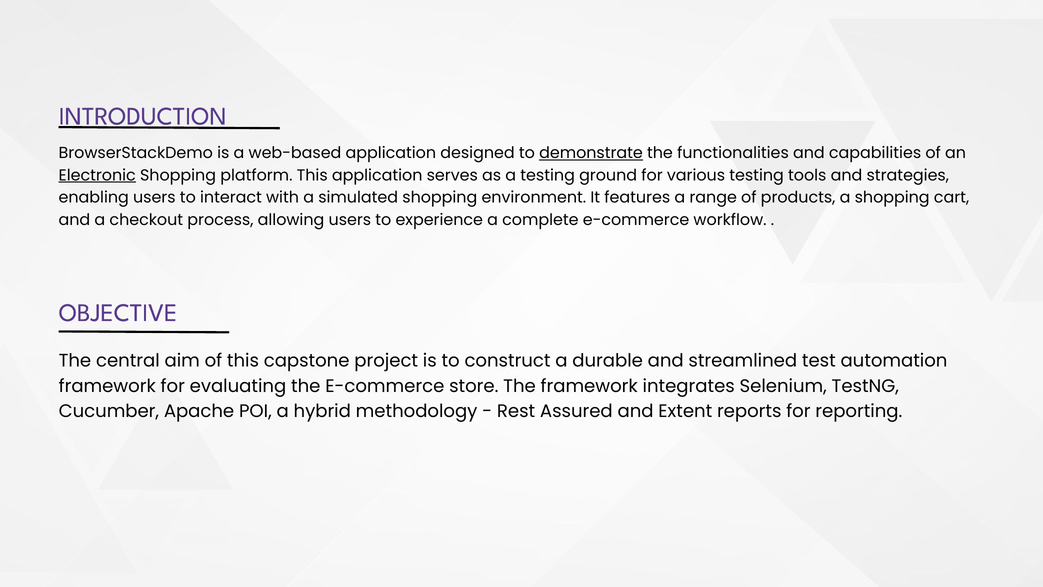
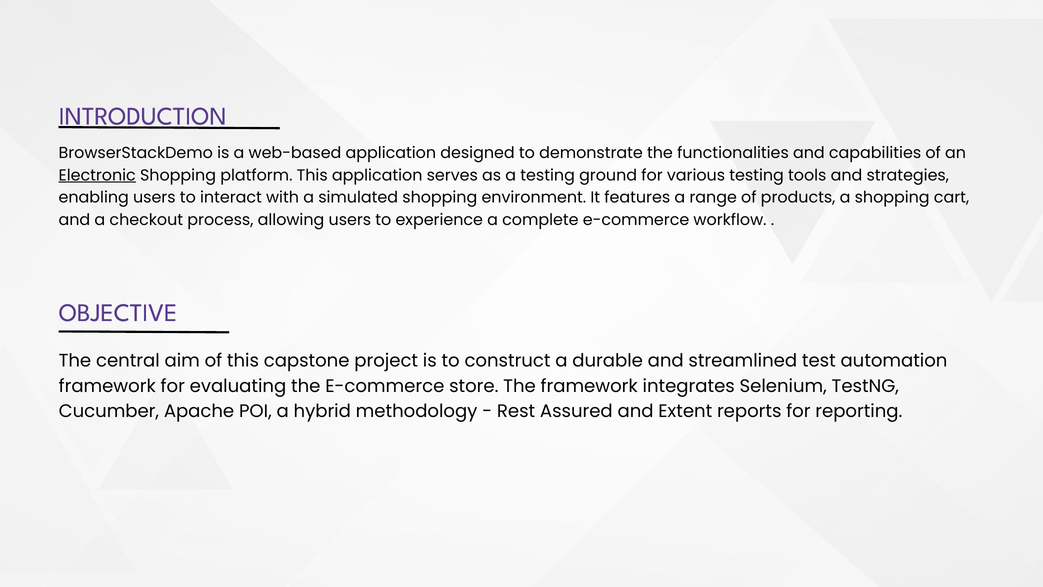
demonstrate underline: present -> none
